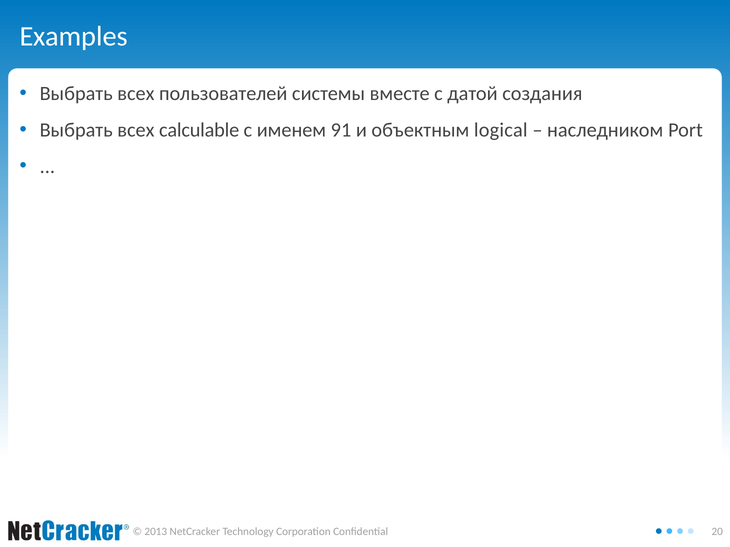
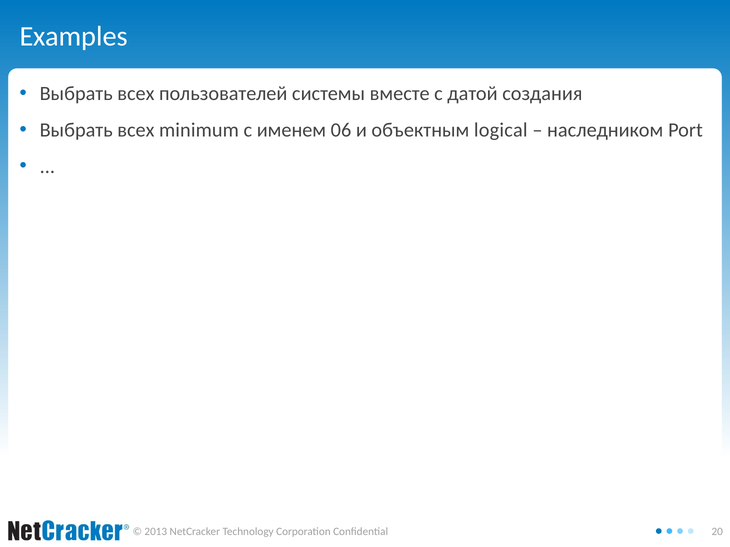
calculable: calculable -> minimum
91: 91 -> 06
